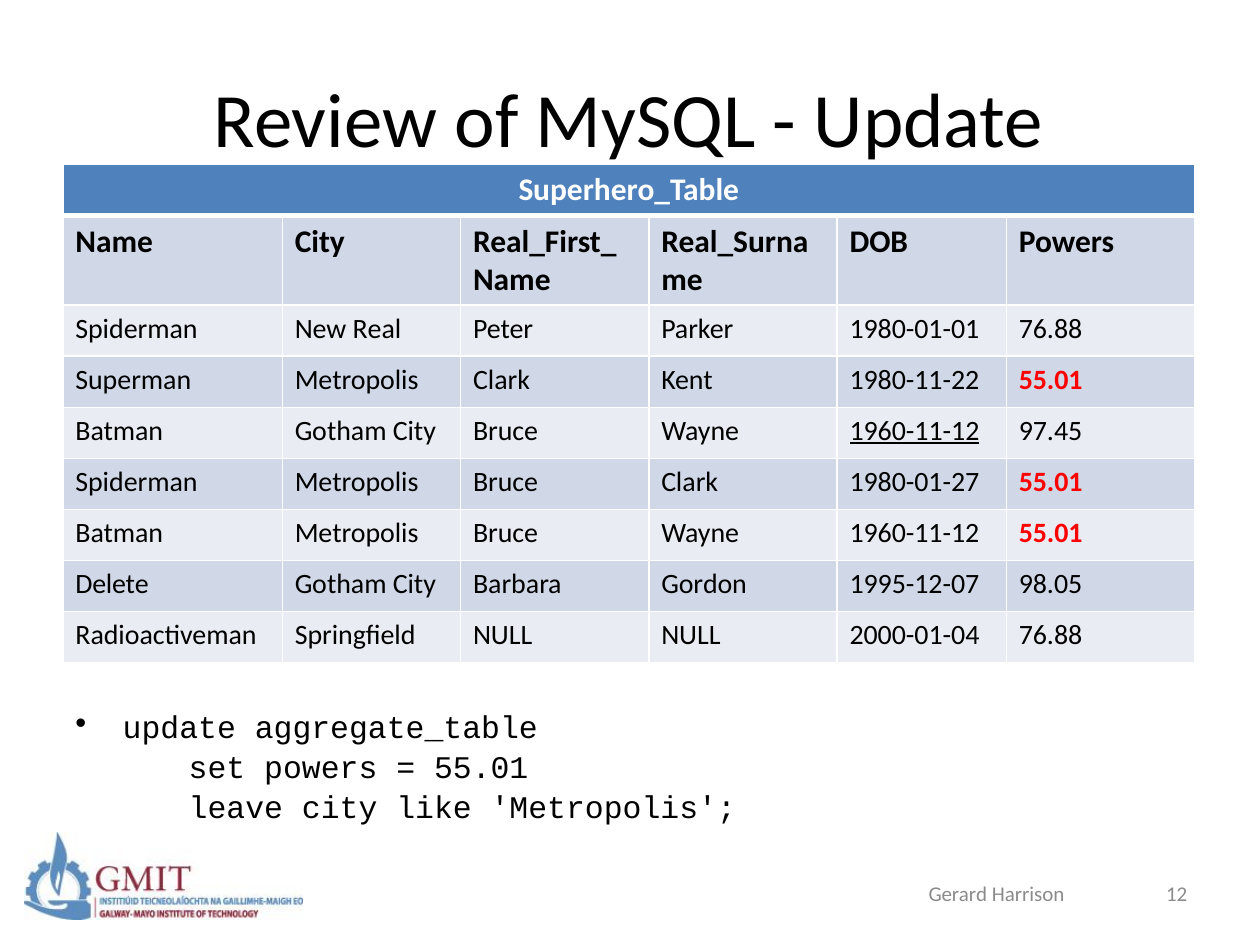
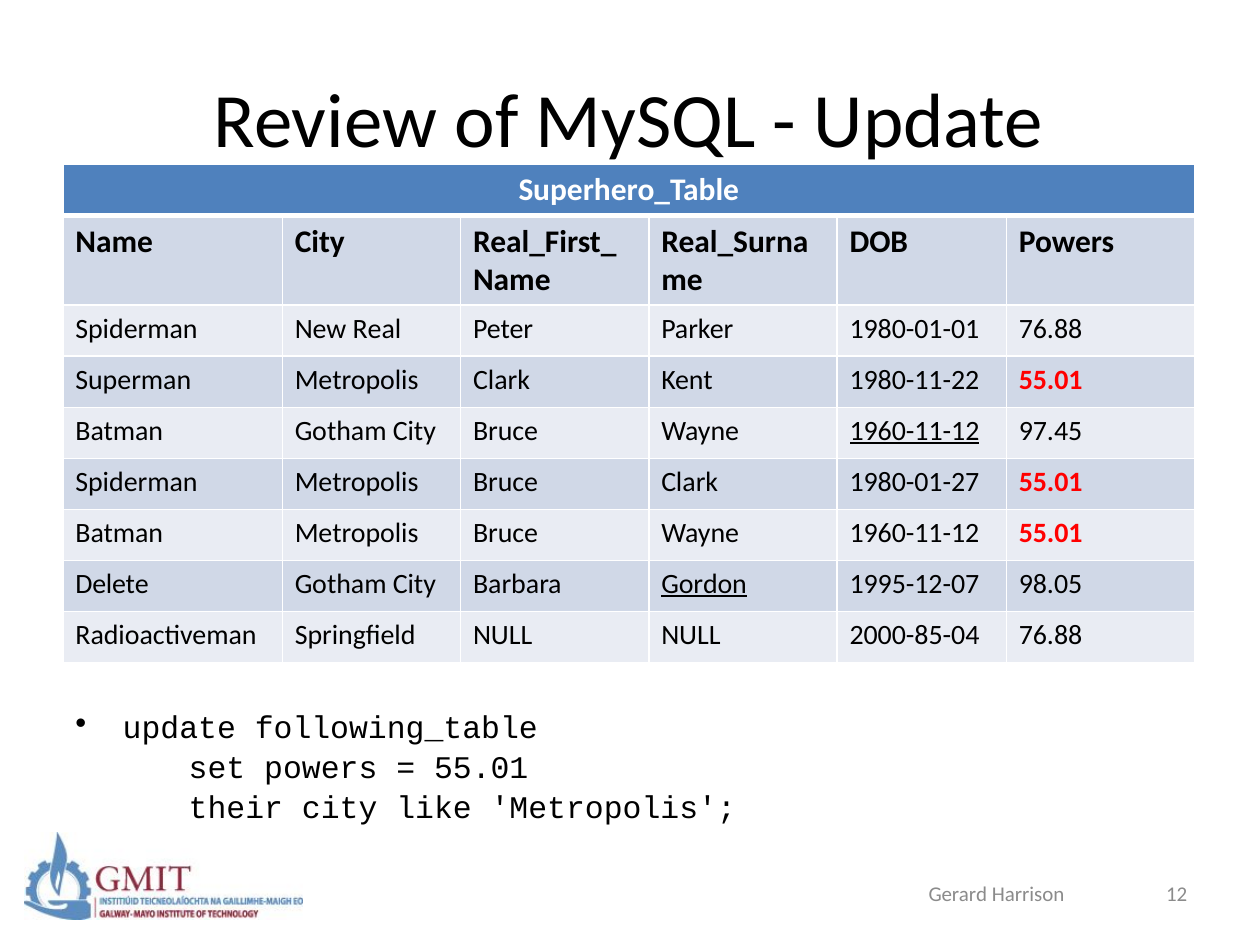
Gordon underline: none -> present
2000-01-04: 2000-01-04 -> 2000-85-04
aggregate_table: aggregate_table -> following_table
leave: leave -> their
